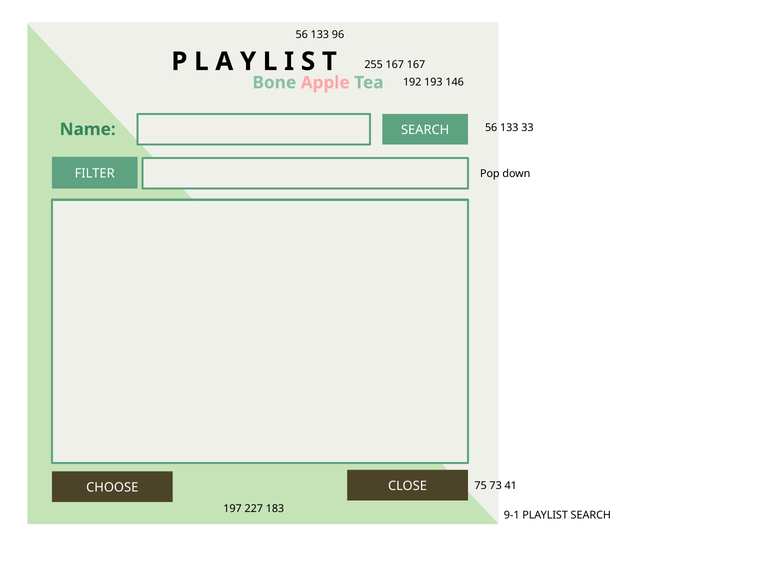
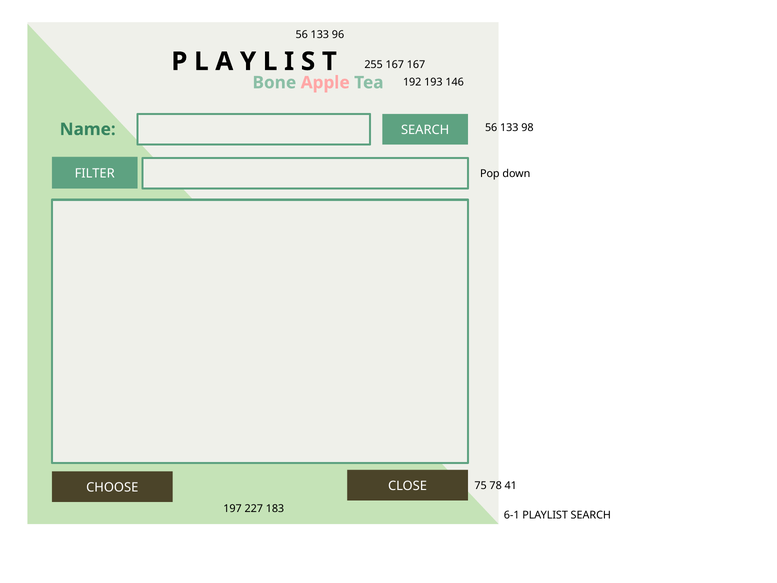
33: 33 -> 98
73: 73 -> 78
9-1: 9-1 -> 6-1
